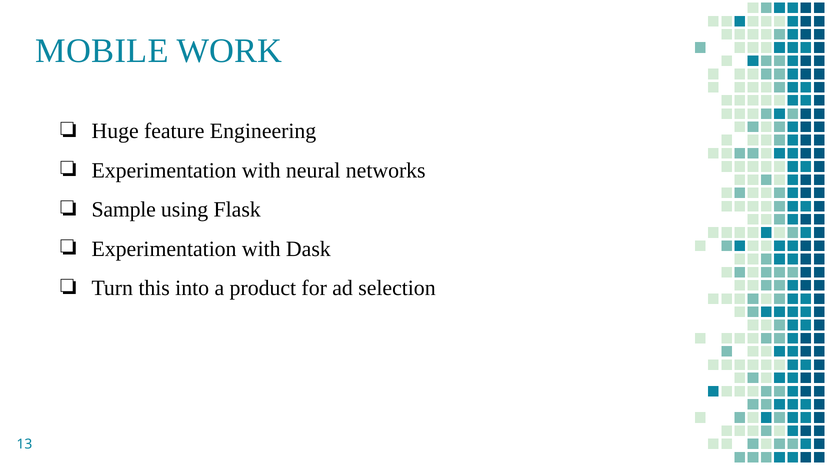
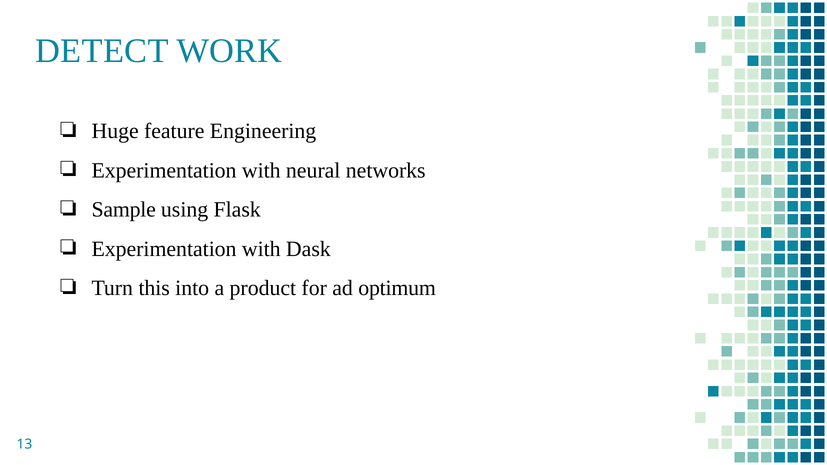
MOBILE: MOBILE -> DETECT
selection: selection -> optimum
